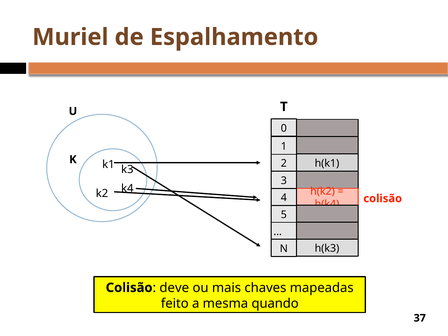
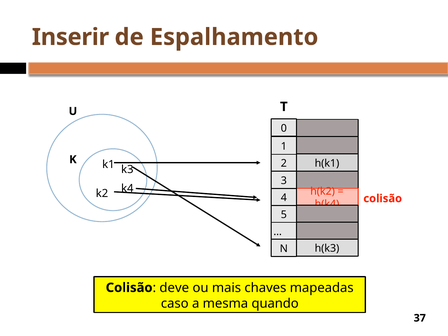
Muriel: Muriel -> Inserir
feito: feito -> caso
